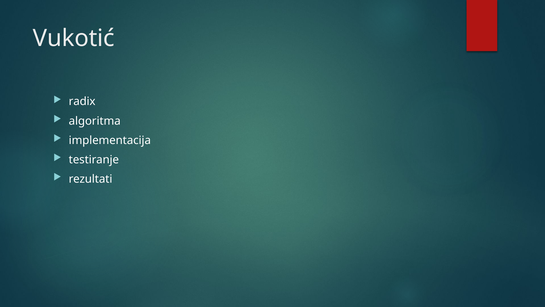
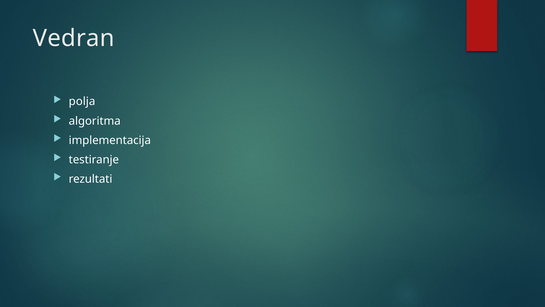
Vukotić: Vukotić -> Vedran
radix: radix -> polja
